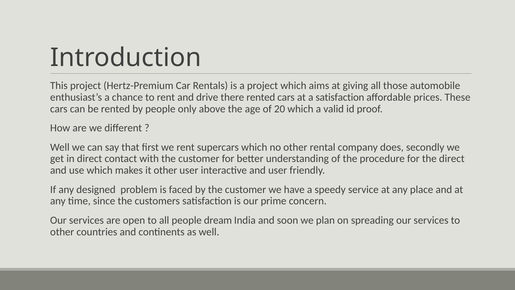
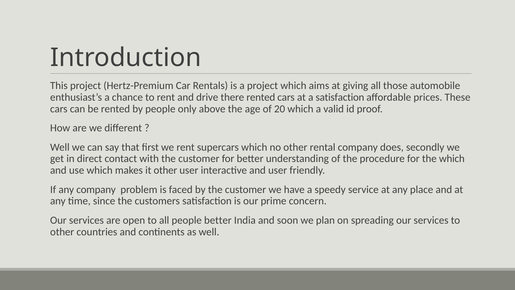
the direct: direct -> which
any designed: designed -> company
people dream: dream -> better
